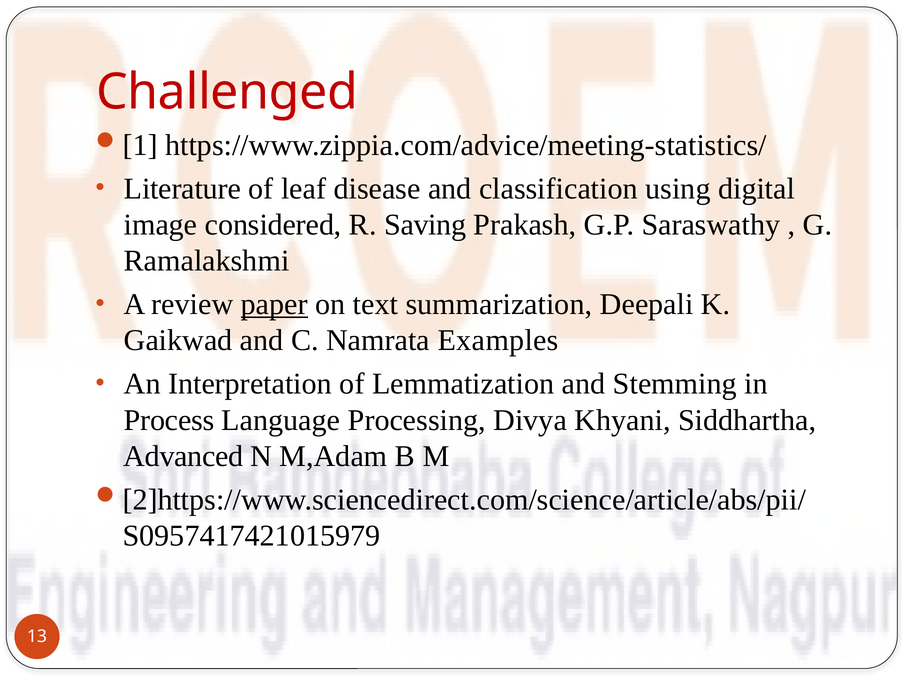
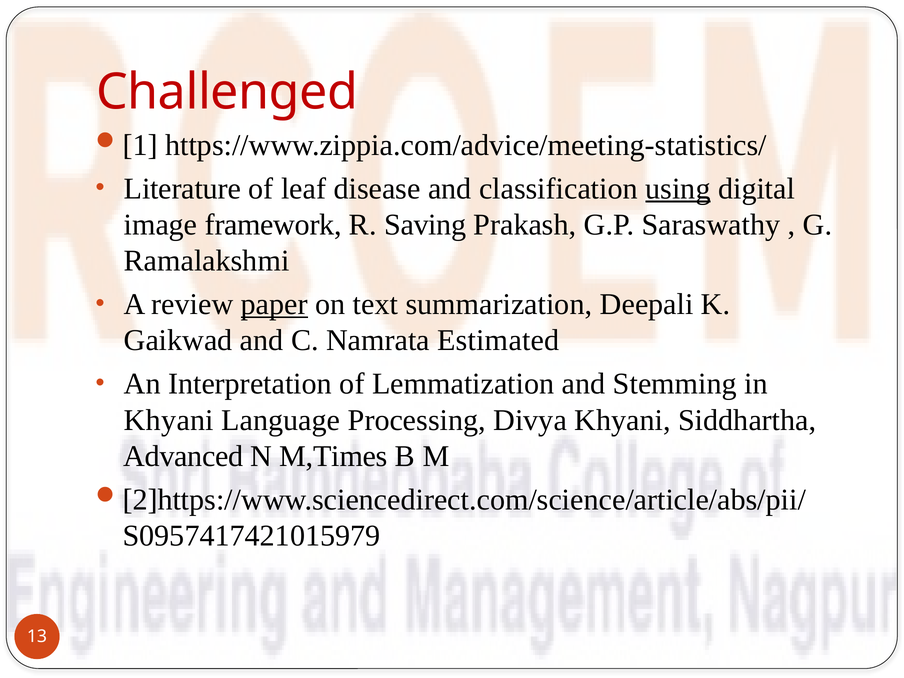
using underline: none -> present
considered: considered -> framework
Examples: Examples -> Estimated
Process at (169, 420): Process -> Khyani
M,Adam: M,Adam -> M,Times
